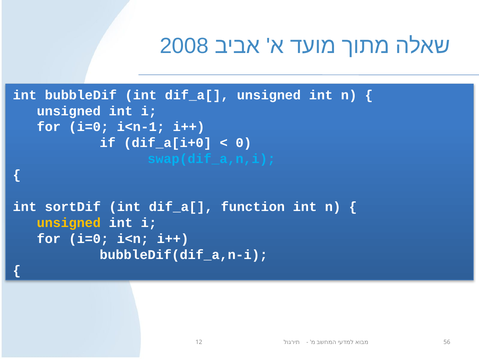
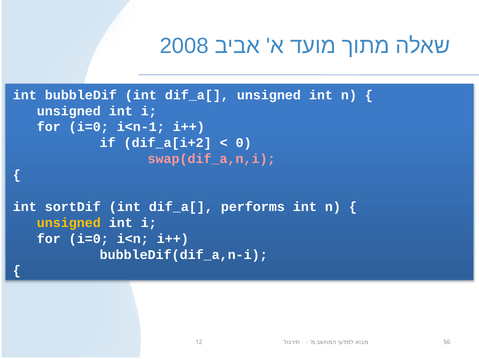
dif_a[i+0: dif_a[i+0 -> dif_a[i+2
swap(dif_a,n,i colour: light blue -> pink
function: function -> performs
